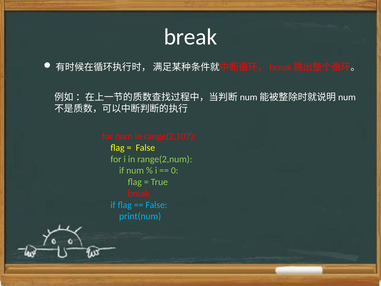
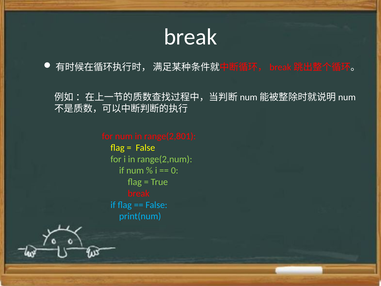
range(2,107: range(2,107 -> range(2,801
